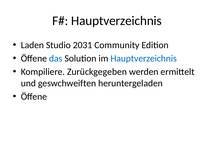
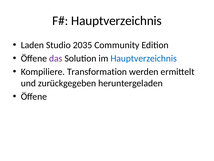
2031: 2031 -> 2035
das colour: blue -> purple
Zurückgegeben: Zurückgegeben -> Transformation
geswchweiften: geswchweiften -> zurückgegeben
